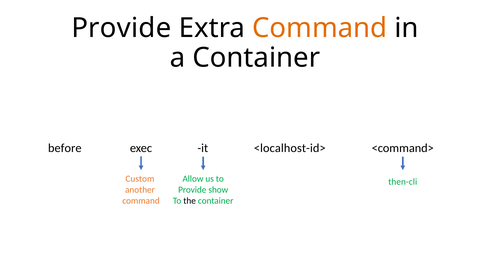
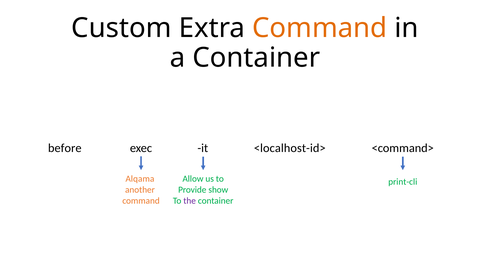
Provide at (121, 28): Provide -> Custom
Custom: Custom -> Alqama
then-cli: then-cli -> print-cli
the colour: black -> purple
